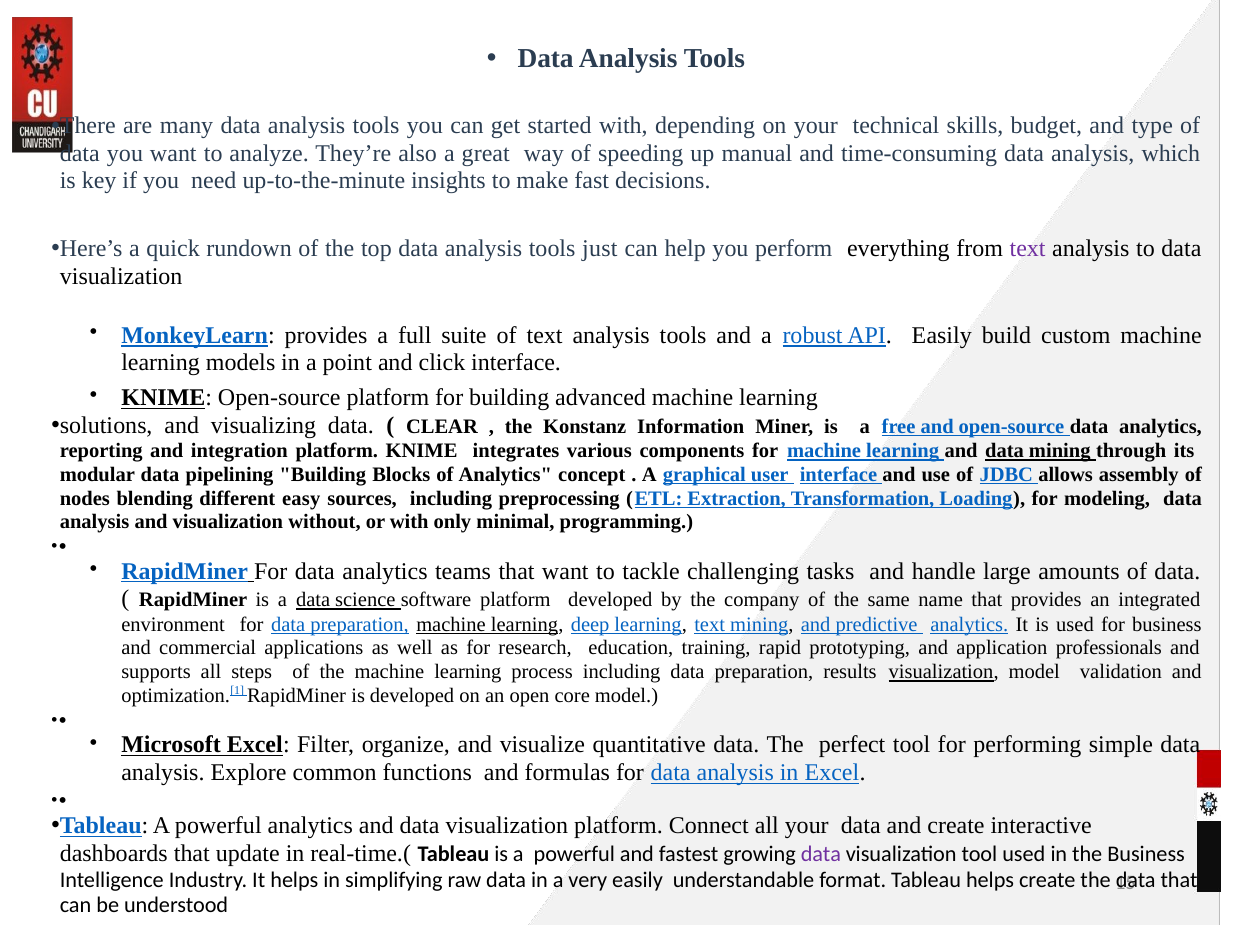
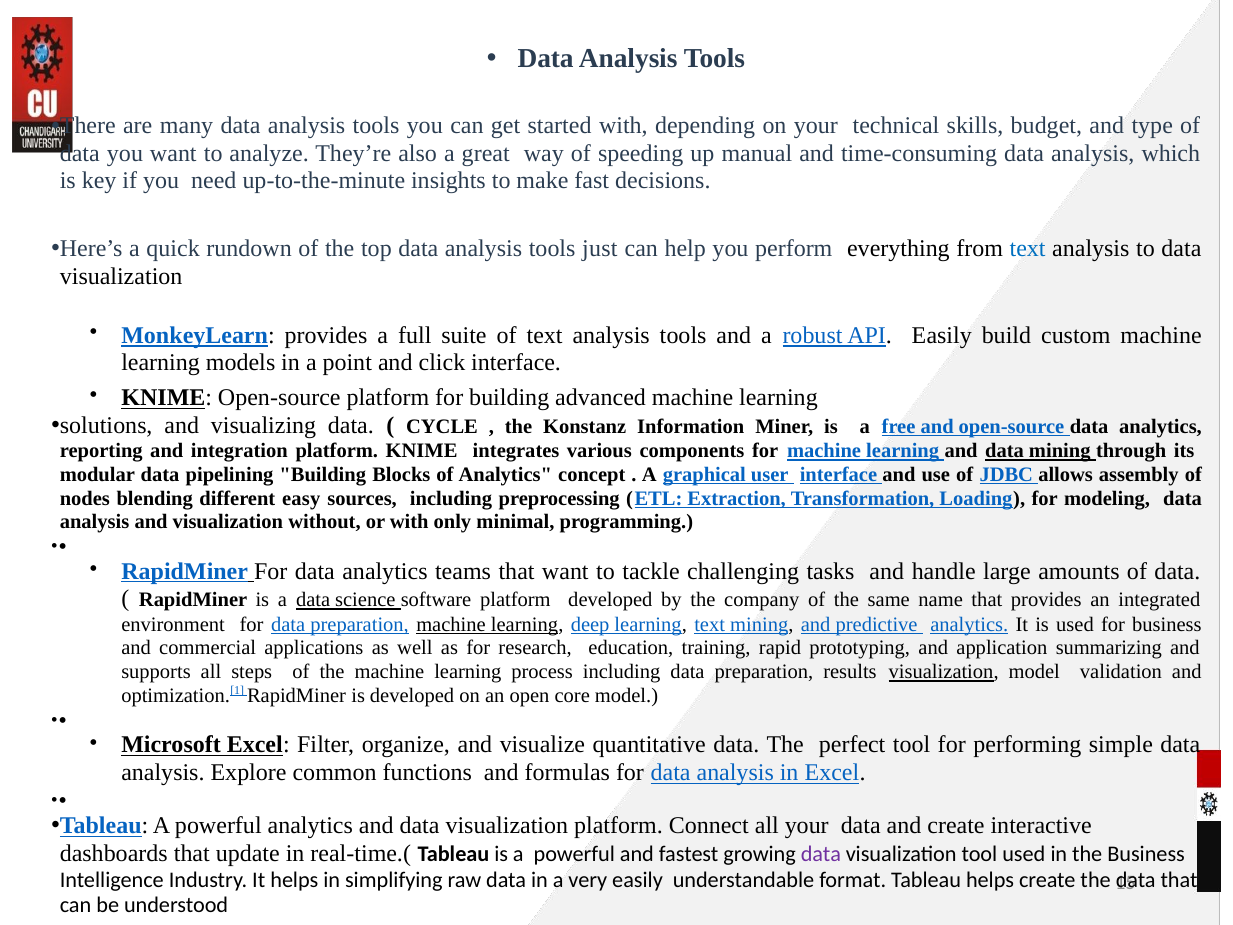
text at (1028, 249) colour: purple -> blue
CLEAR: CLEAR -> CYCLE
professionals: professionals -> summarizing
